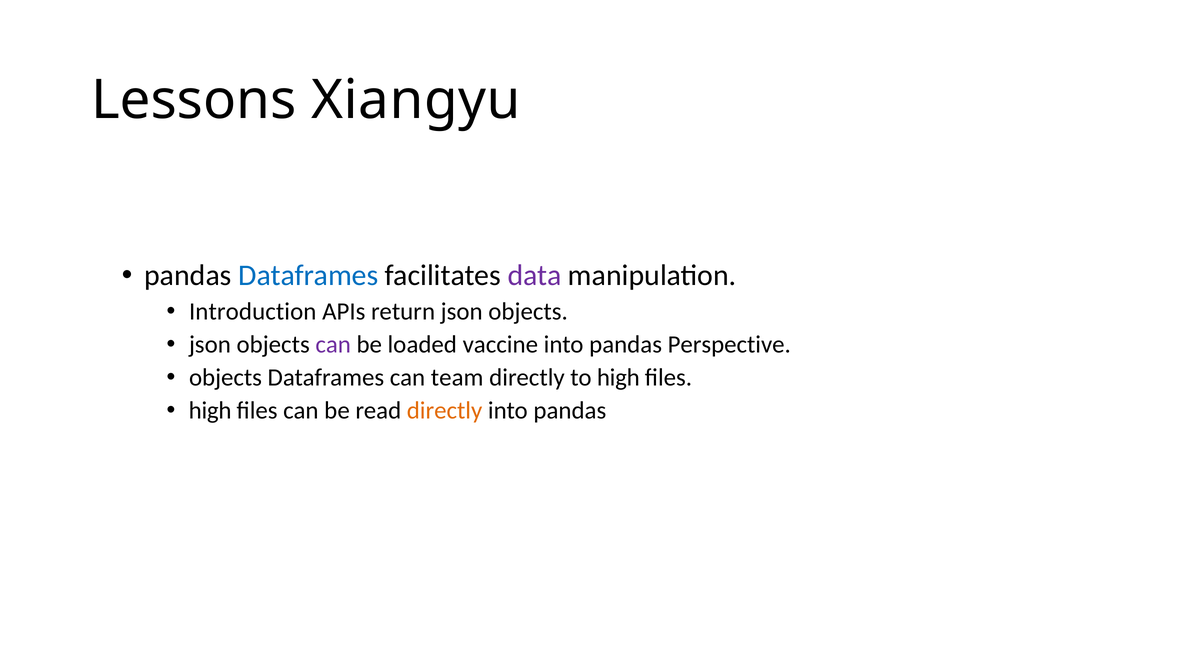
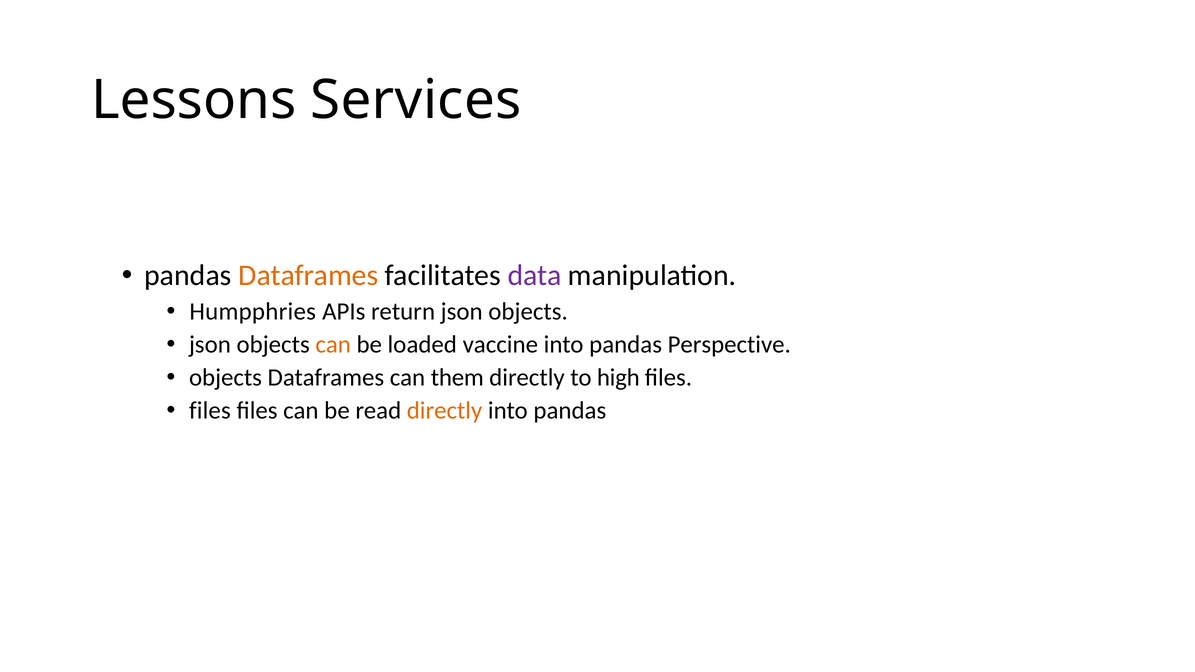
Xiangyu: Xiangyu -> Services
Dataframes at (308, 276) colour: blue -> orange
Introduction: Introduction -> Humpphries
can at (333, 345) colour: purple -> orange
team: team -> them
high at (210, 411): high -> files
